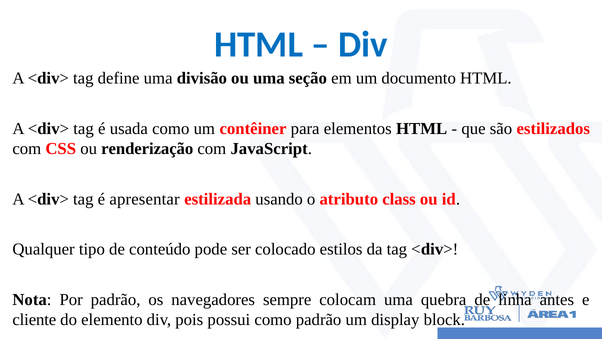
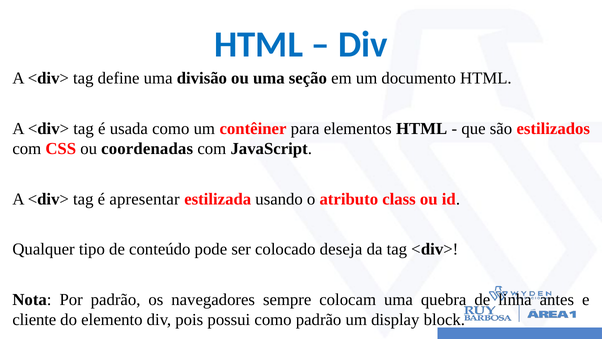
renderização: renderização -> coordenadas
estilos: estilos -> deseja
